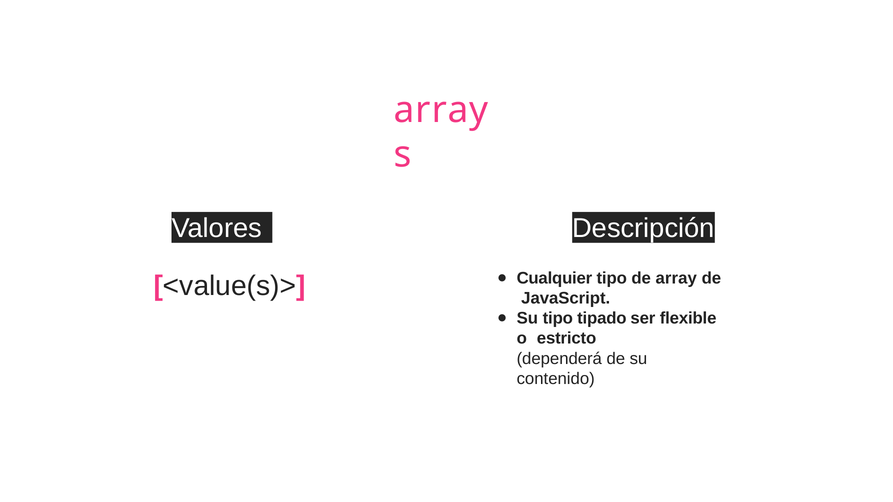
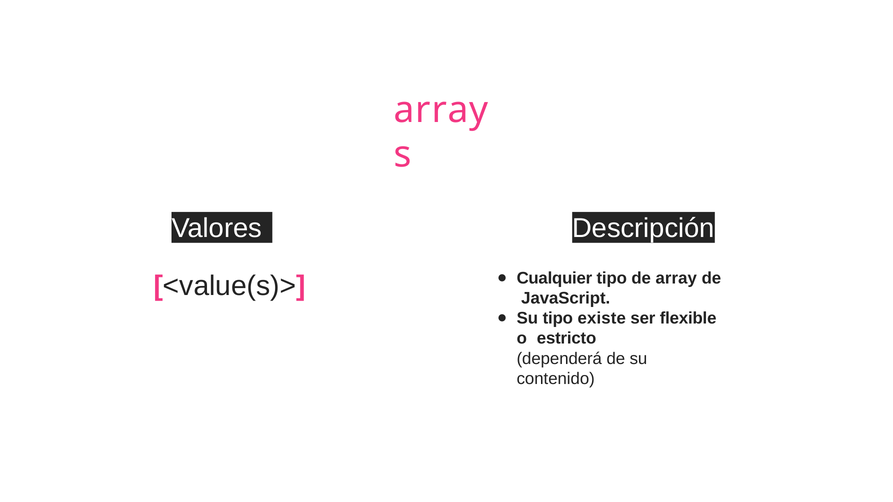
tipado: tipado -> existe
